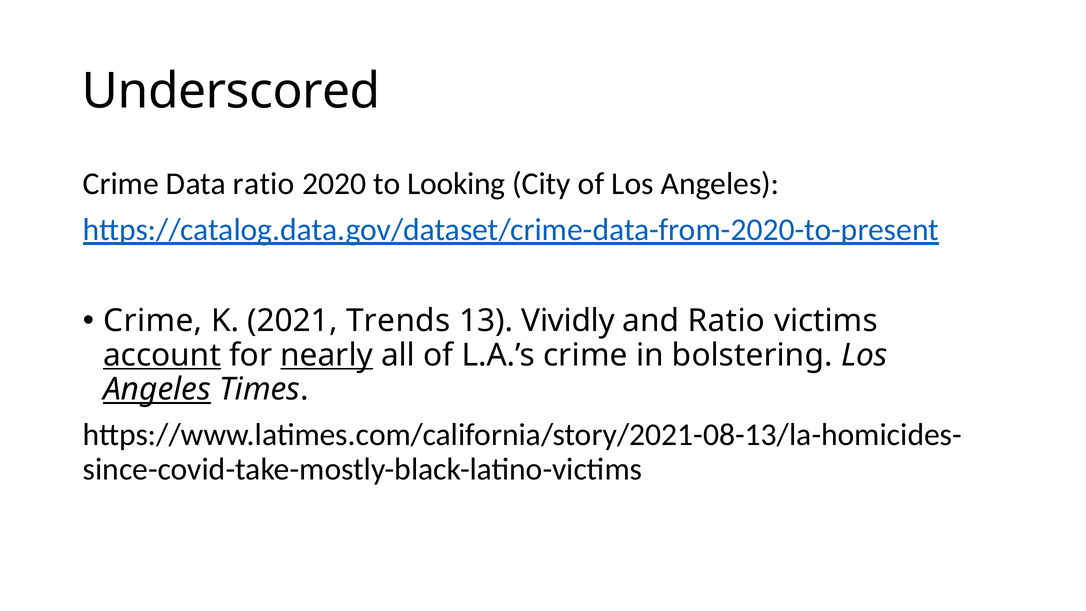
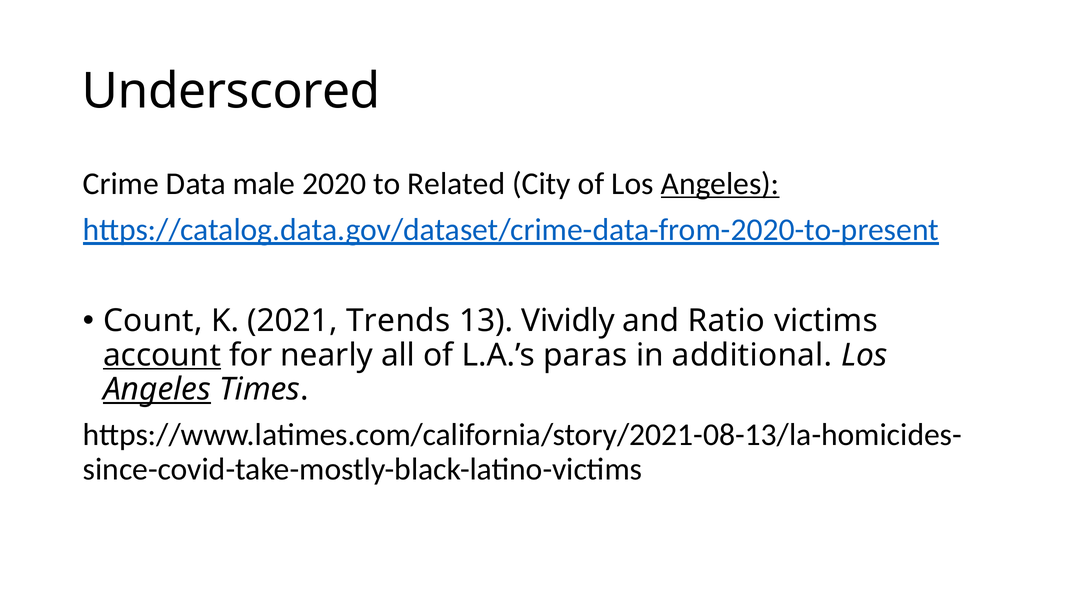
Data ratio: ratio -> male
Looking: Looking -> Related
Angeles at (720, 184) underline: none -> present
Crime at (153, 321): Crime -> Count
nearly underline: present -> none
L.A.’s crime: crime -> paras
bolstering: bolstering -> additional
